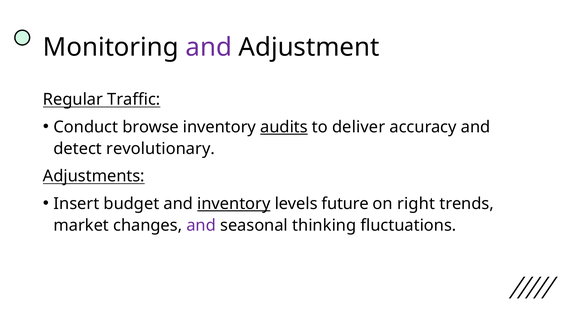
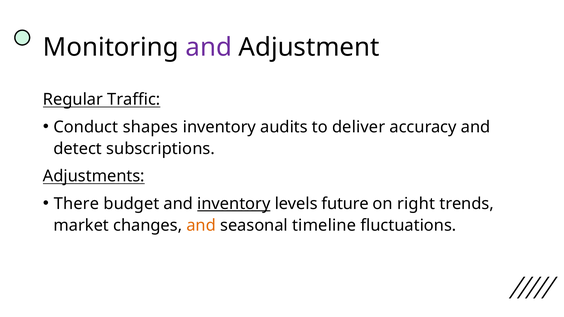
browse: browse -> shapes
audits underline: present -> none
revolutionary: revolutionary -> subscriptions
Insert: Insert -> There
and at (201, 225) colour: purple -> orange
thinking: thinking -> timeline
